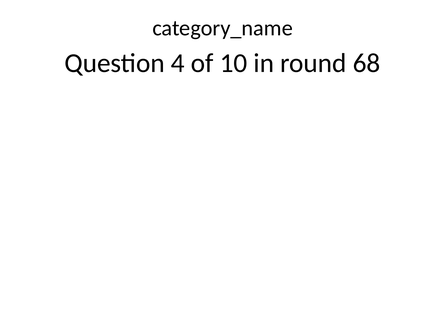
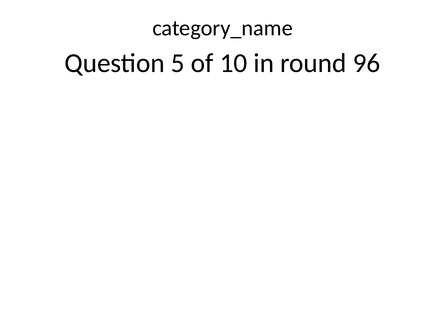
4: 4 -> 5
68: 68 -> 96
